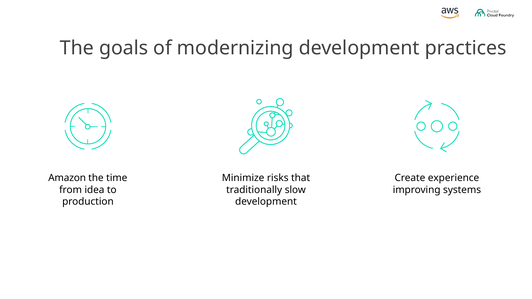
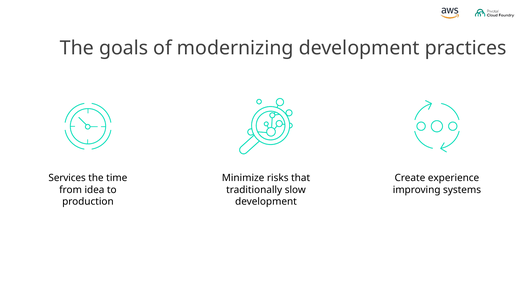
Amazon: Amazon -> Services
